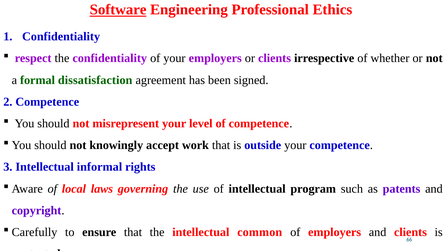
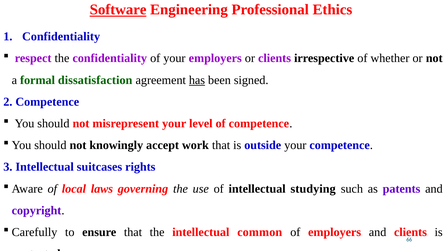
has underline: none -> present
informal: informal -> suitcases
program: program -> studying
